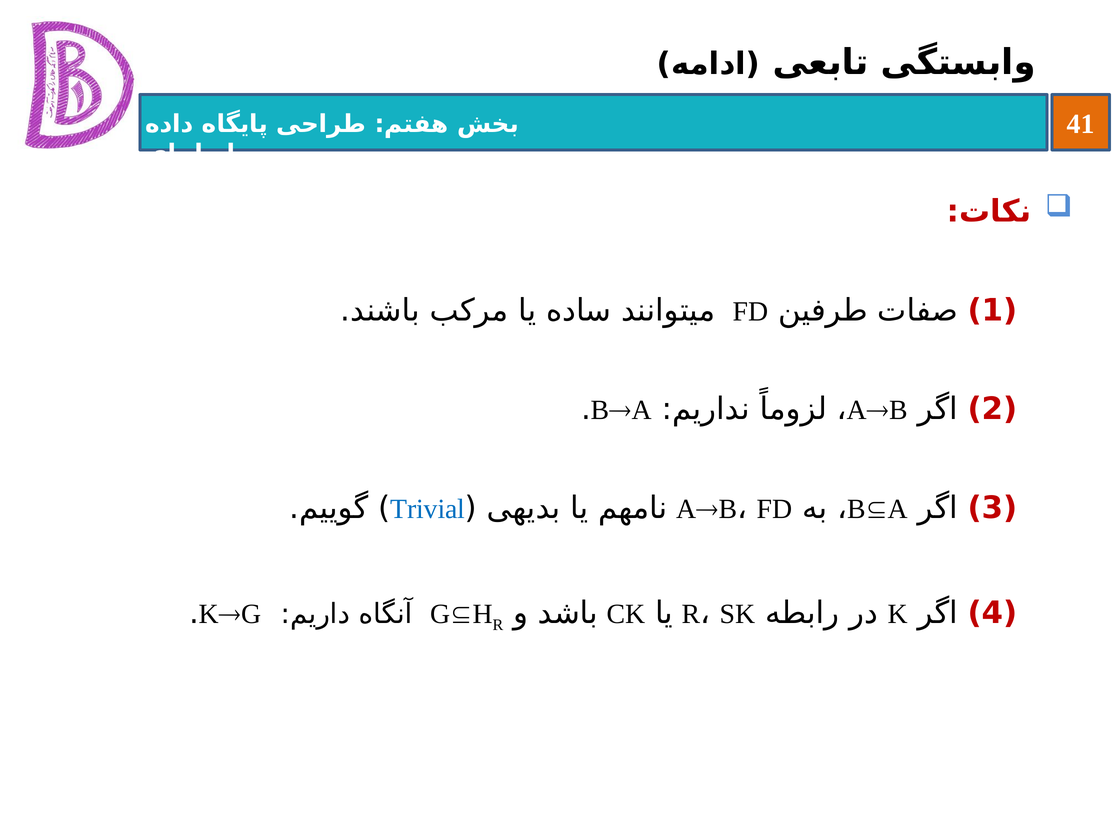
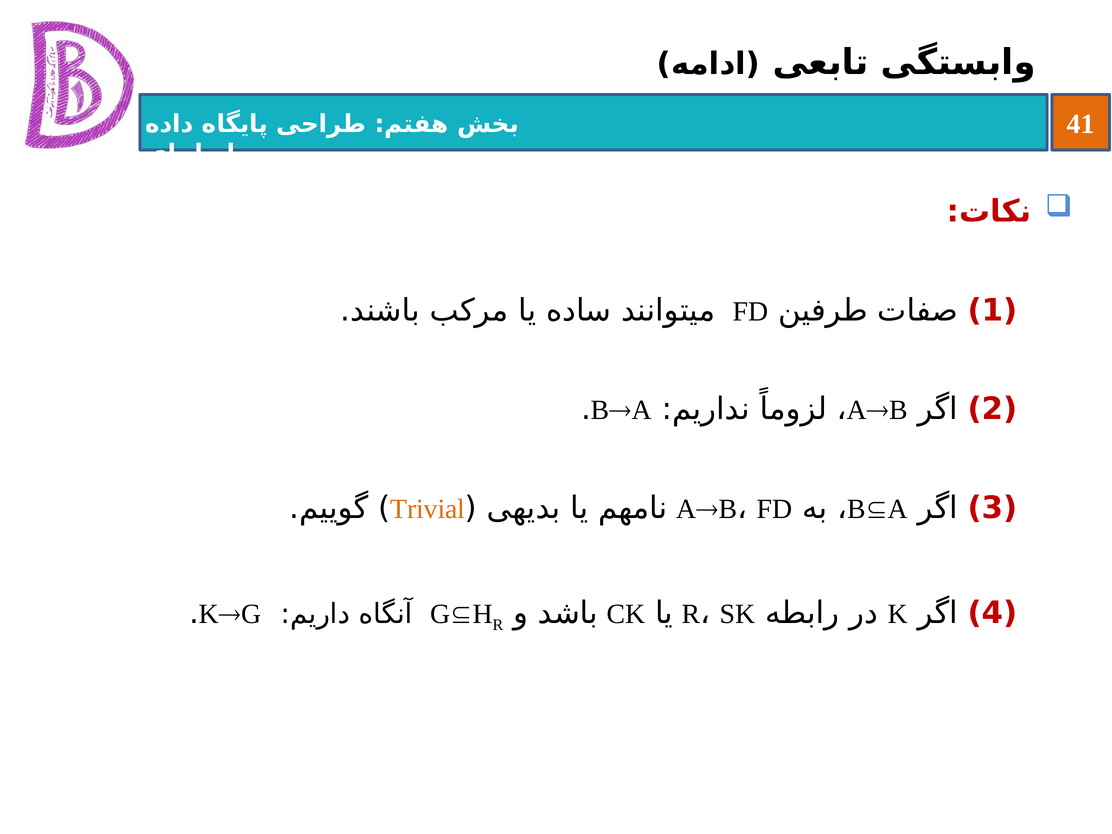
Trivial colour: blue -> orange
